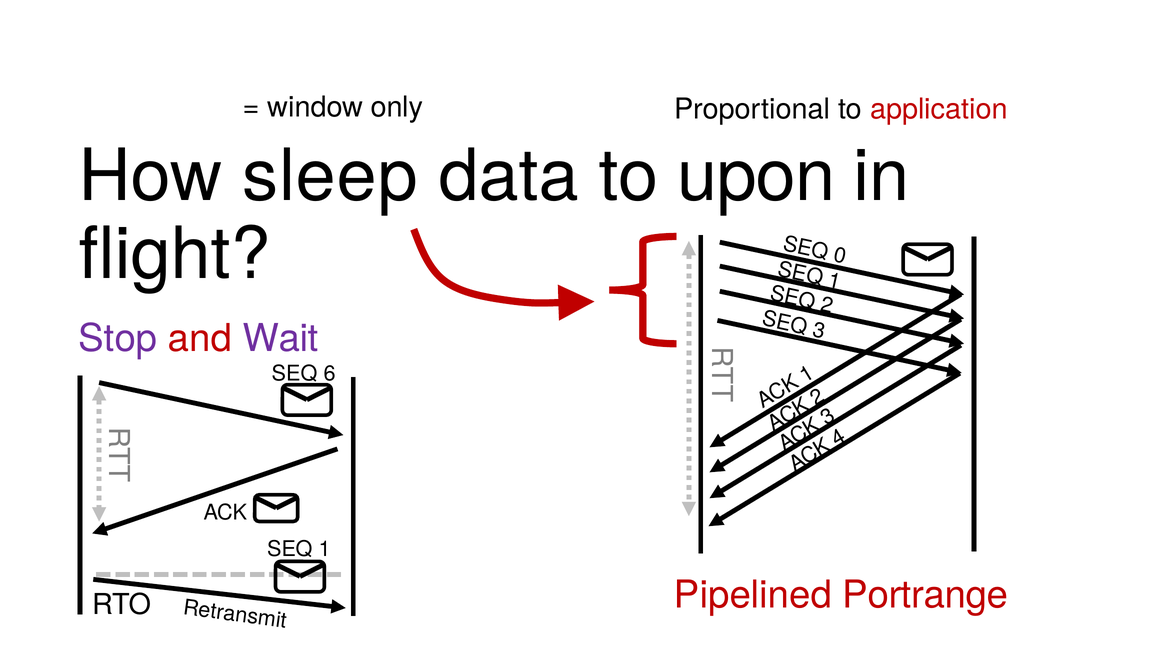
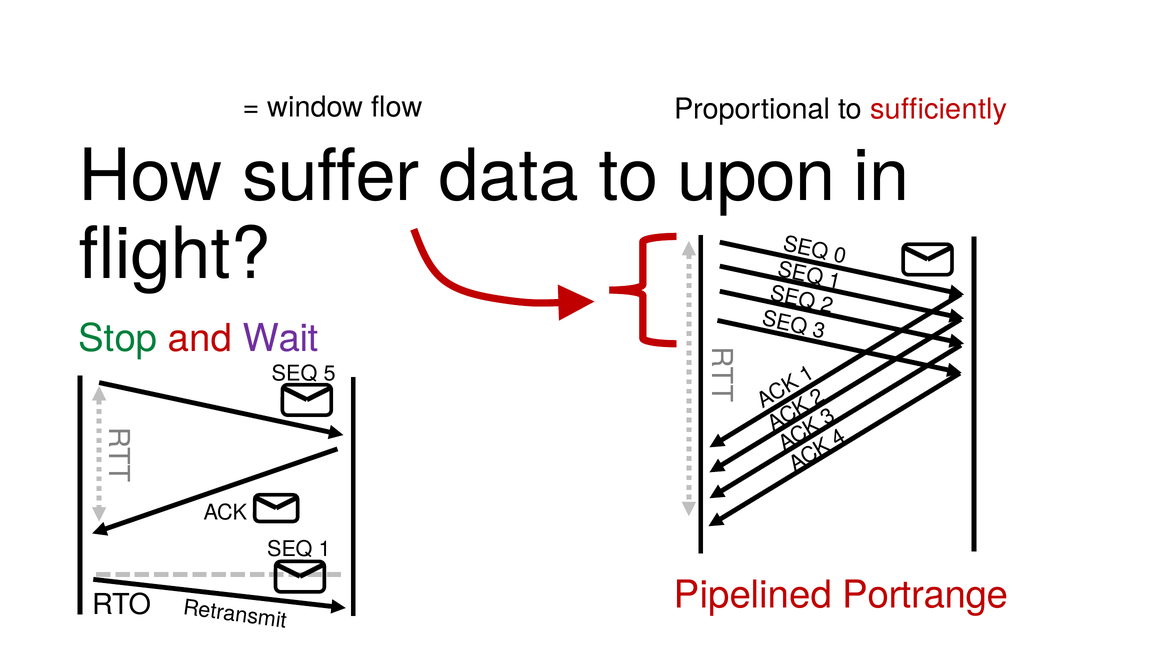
only: only -> flow
application: application -> sufficiently
sleep: sleep -> suffer
Stop colour: purple -> green
6: 6 -> 5
